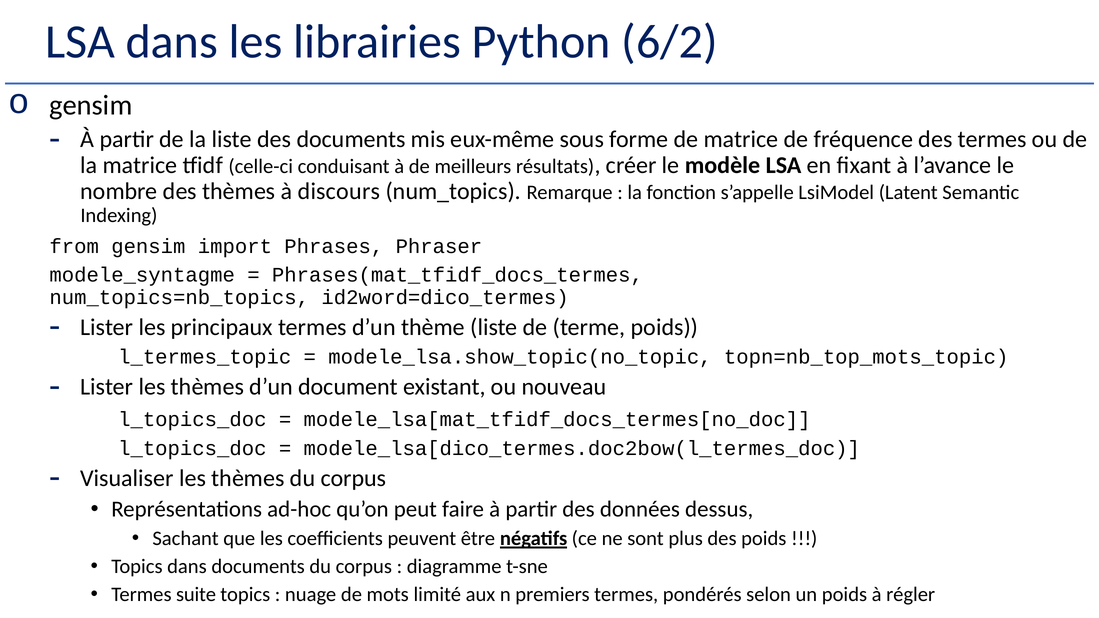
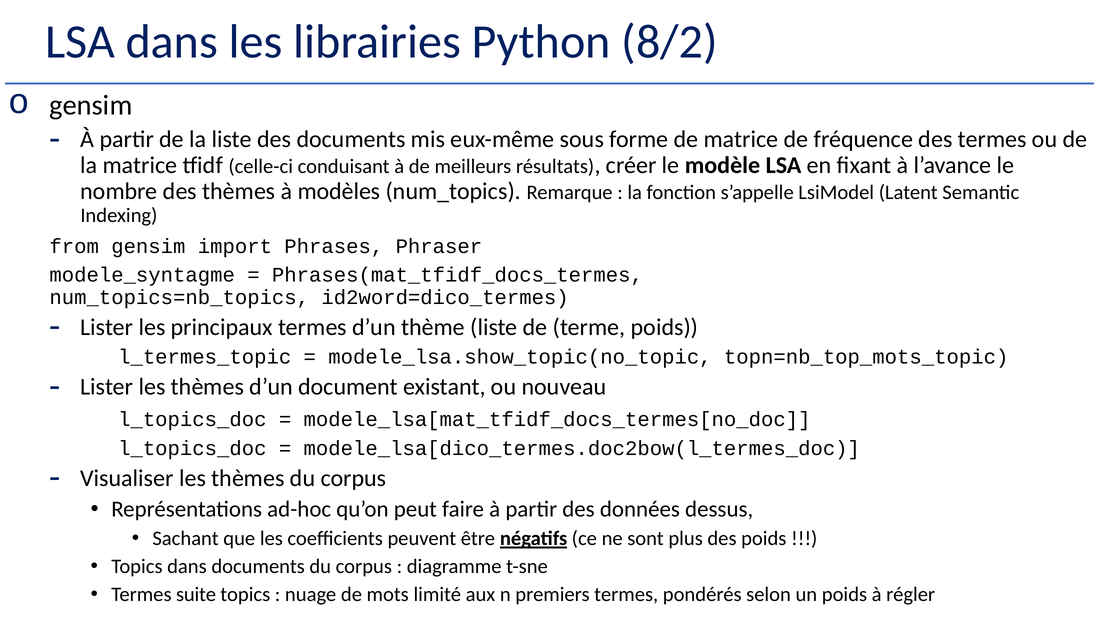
6/2: 6/2 -> 8/2
discours: discours -> modèles
